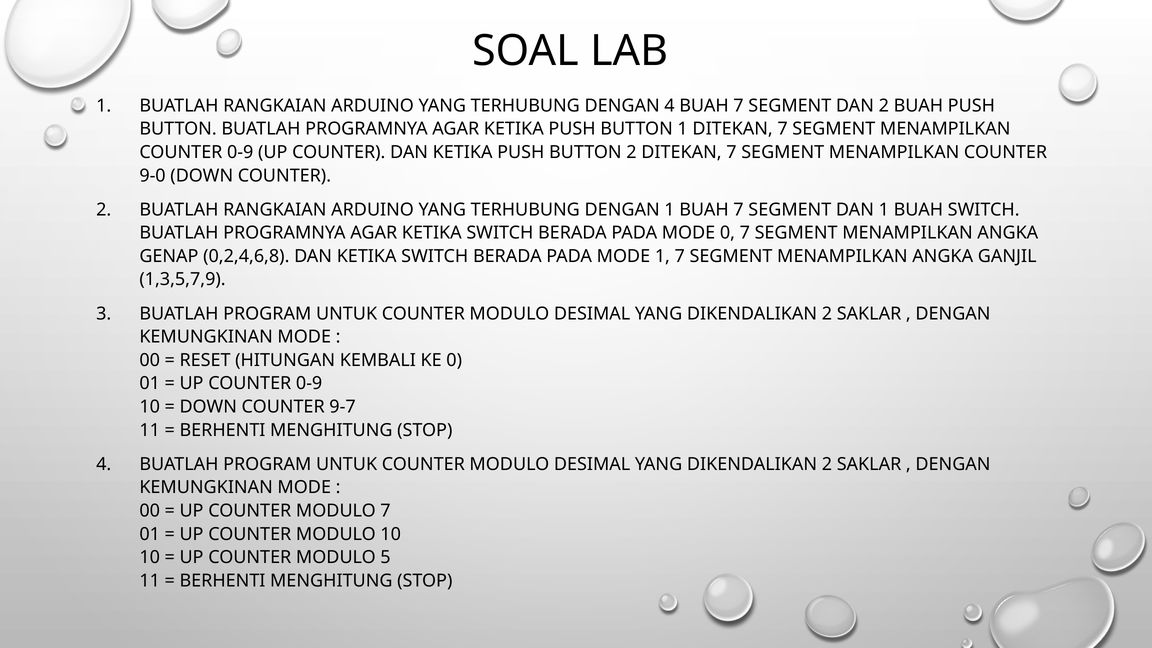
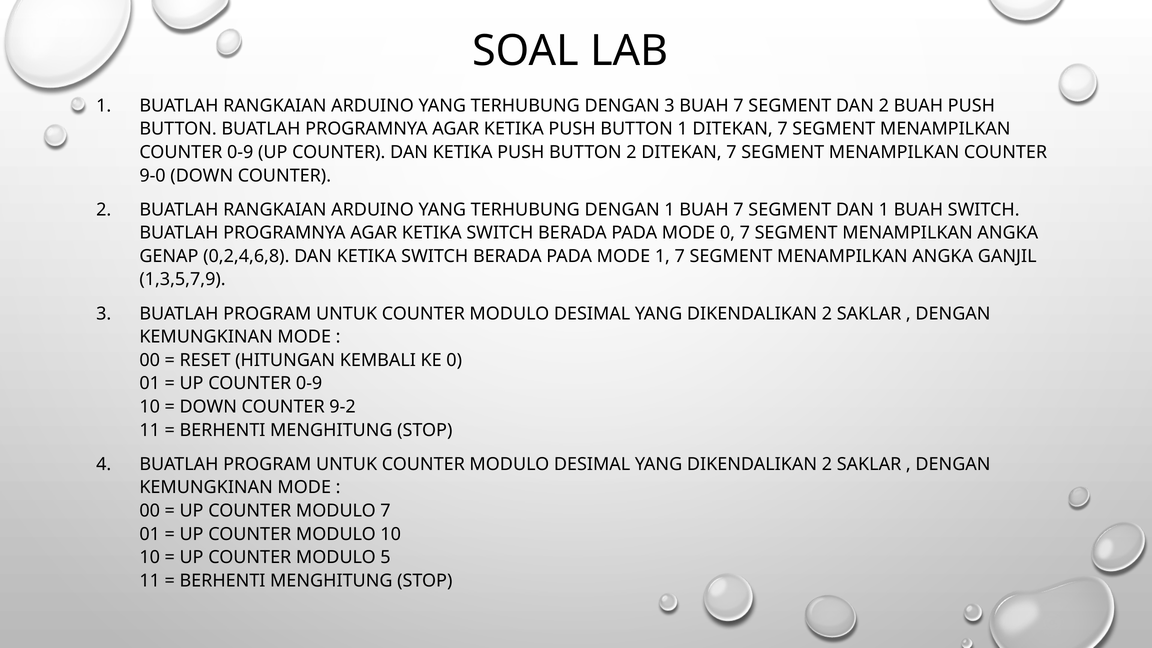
DENGAN 4: 4 -> 3
9-7: 9-7 -> 9-2
